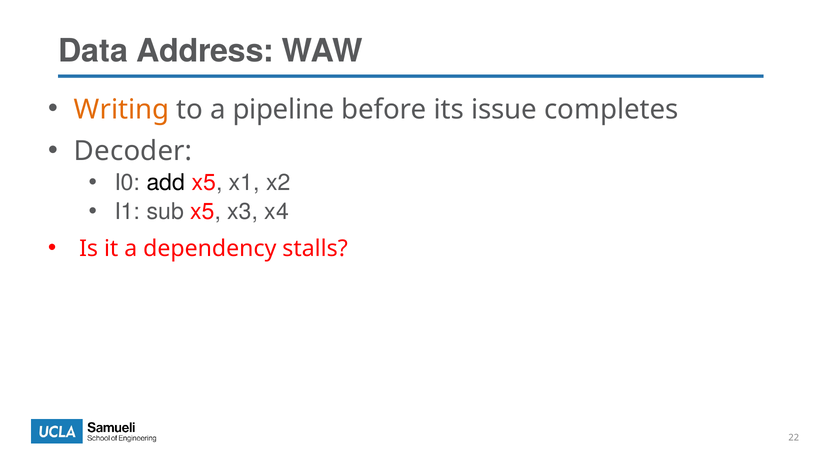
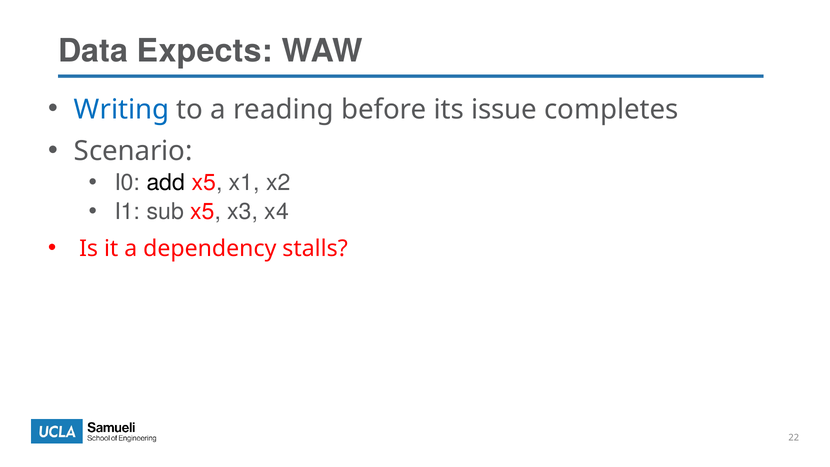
Address: Address -> Expects
Writing colour: orange -> blue
pipeline: pipeline -> reading
Decoder: Decoder -> Scenario
